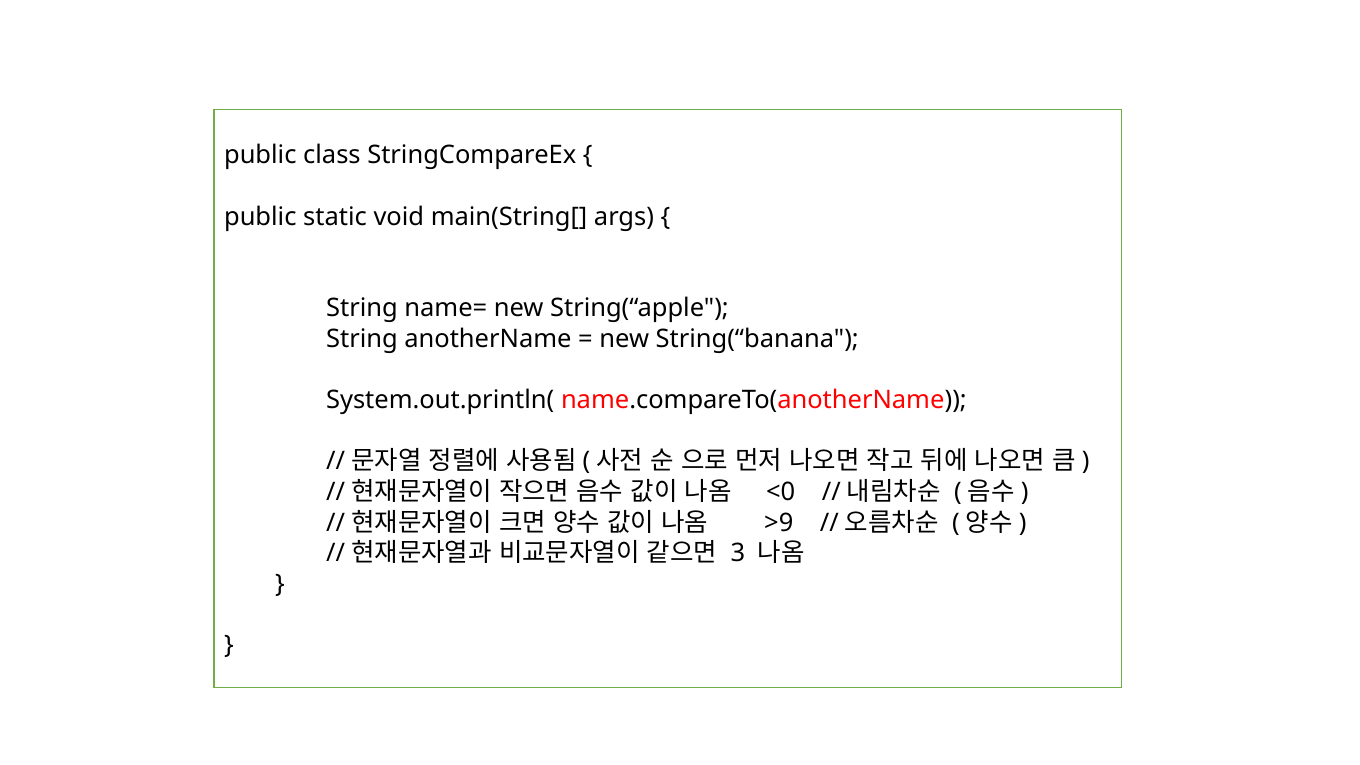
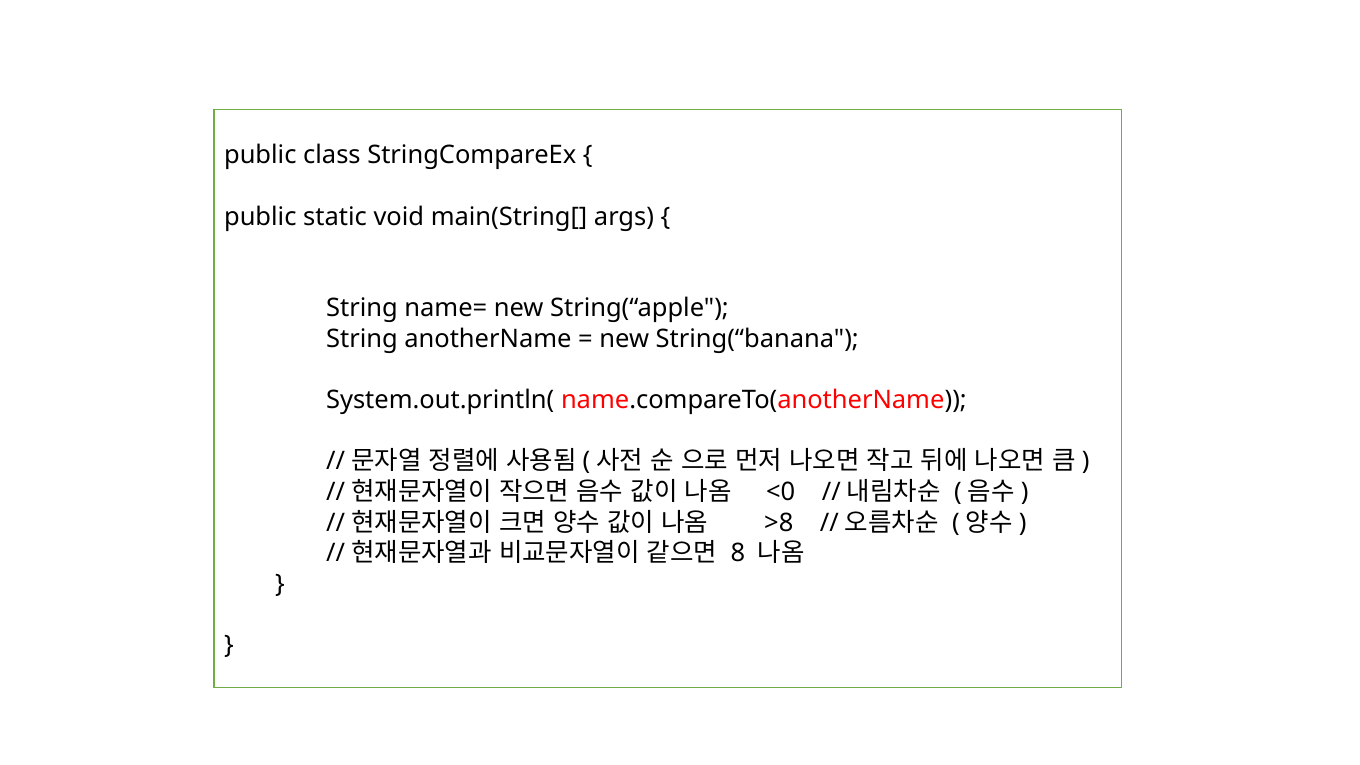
>9: >9 -> >8
3: 3 -> 8
